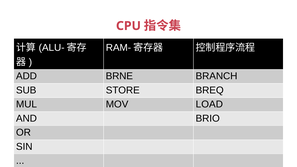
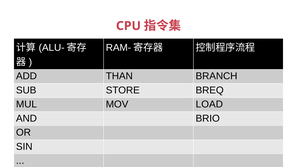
BRNE: BRNE -> THAN
